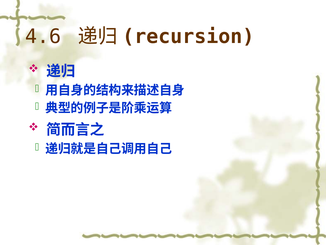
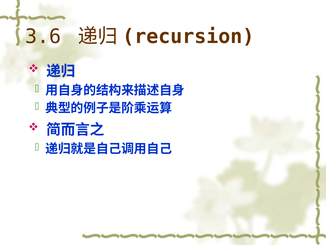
4.6: 4.6 -> 3.6
